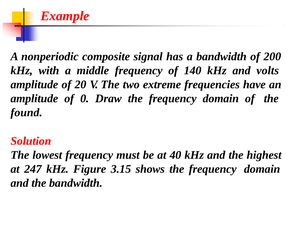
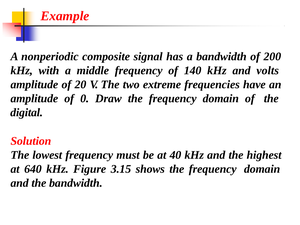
found: found -> digital
247: 247 -> 640
